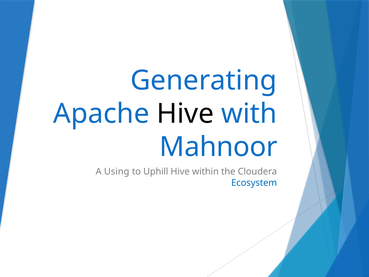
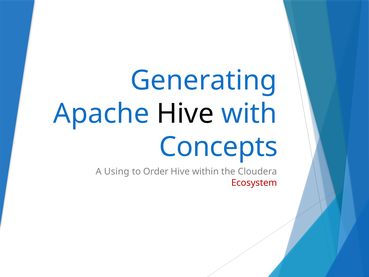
Mahnoor: Mahnoor -> Concepts
Uphill: Uphill -> Order
Ecosystem colour: blue -> red
